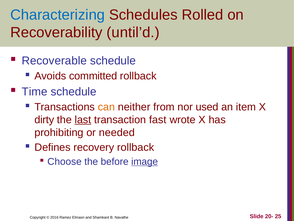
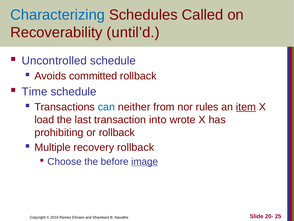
Rolled: Rolled -> Called
Recoverable: Recoverable -> Uncontrolled
can colour: orange -> blue
used: used -> rules
item underline: none -> present
dirty: dirty -> load
last underline: present -> none
fast: fast -> into
or needed: needed -> rollback
Defines: Defines -> Multiple
